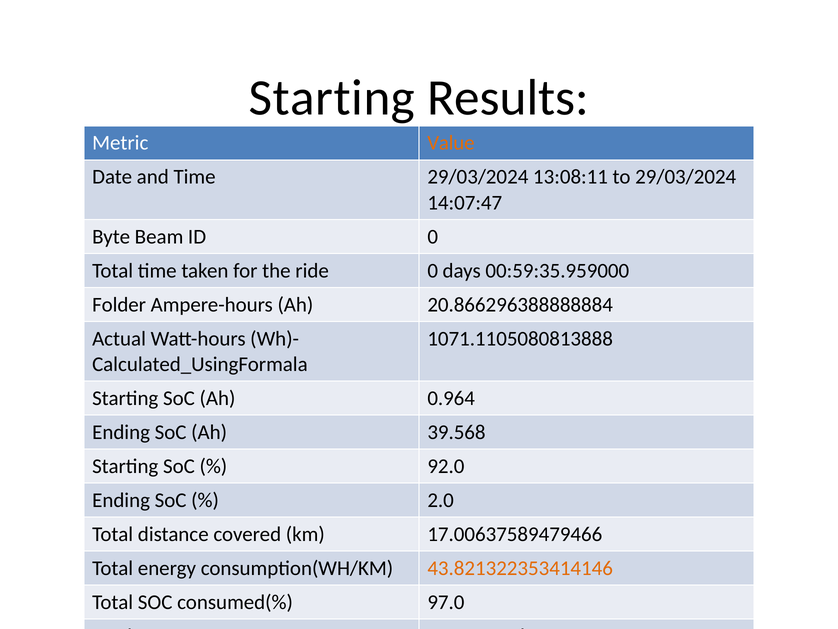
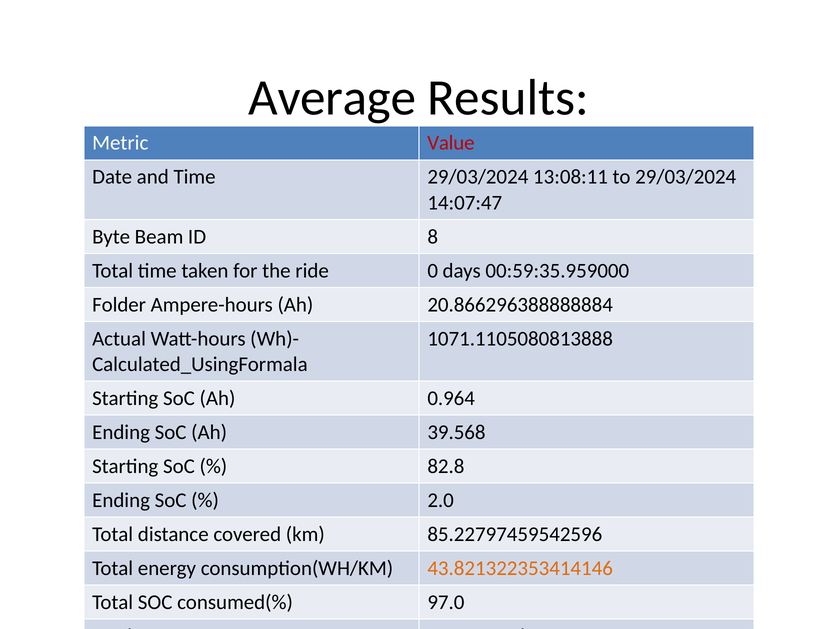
Starting at (332, 98): Starting -> Average
Value colour: orange -> red
ID 0: 0 -> 8
92.0: 92.0 -> 82.8
17.00637589479466: 17.00637589479466 -> 85.22797459542596
